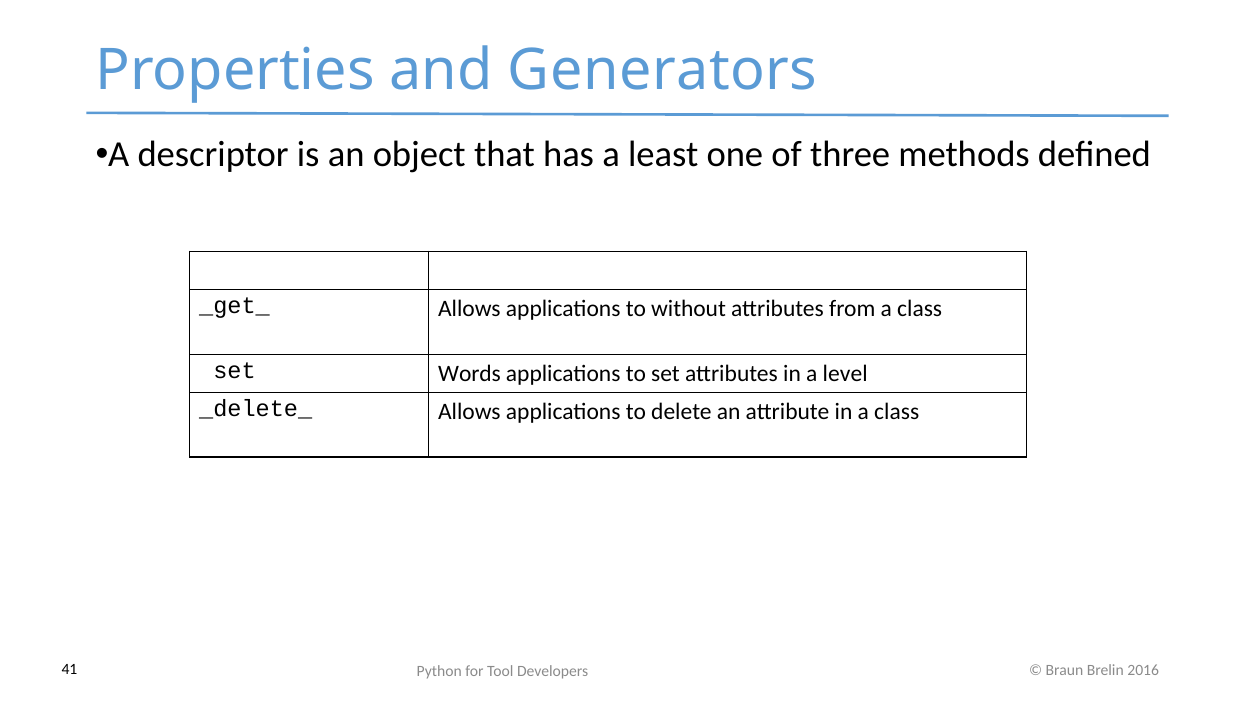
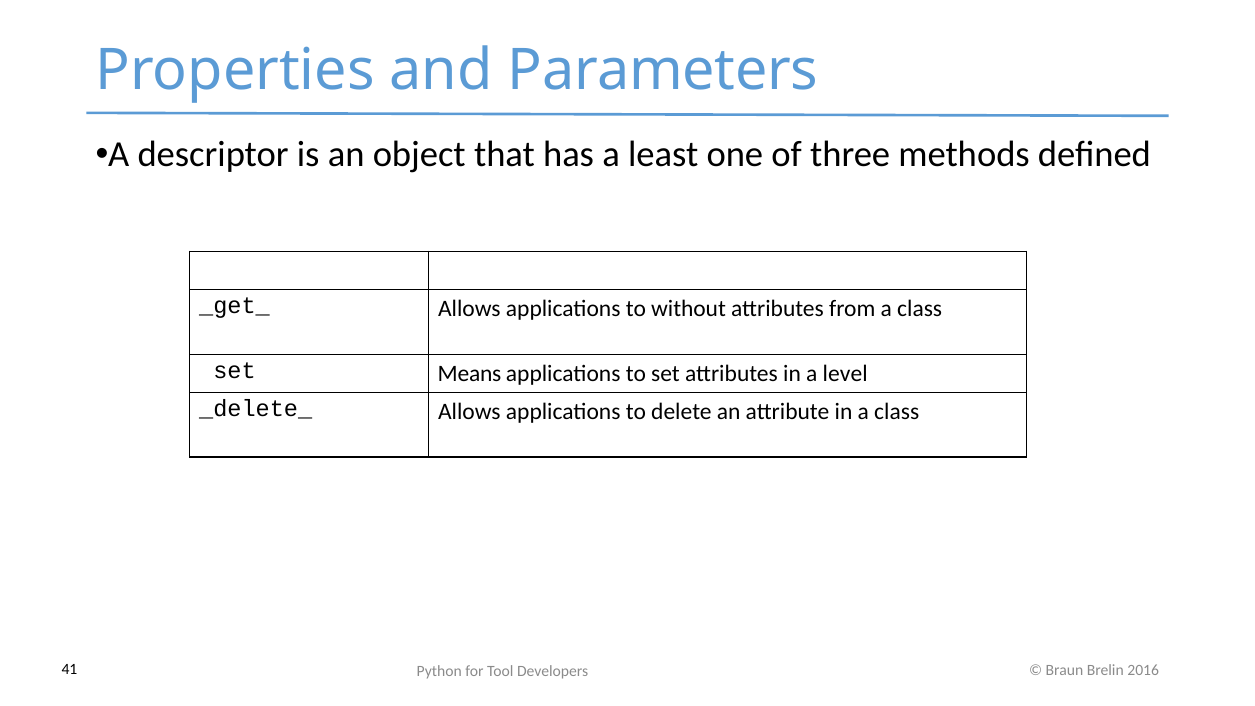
Generators: Generators -> Parameters
Words: Words -> Means
